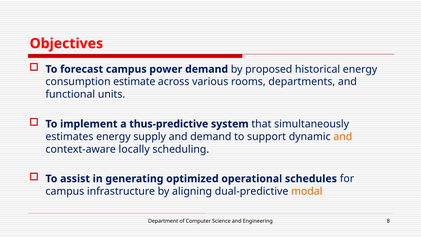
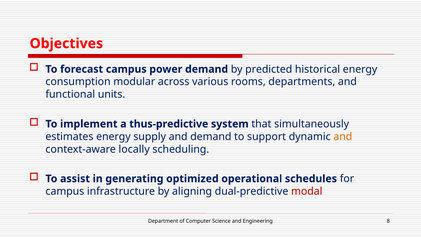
proposed: proposed -> predicted
estimate: estimate -> modular
modal colour: orange -> red
